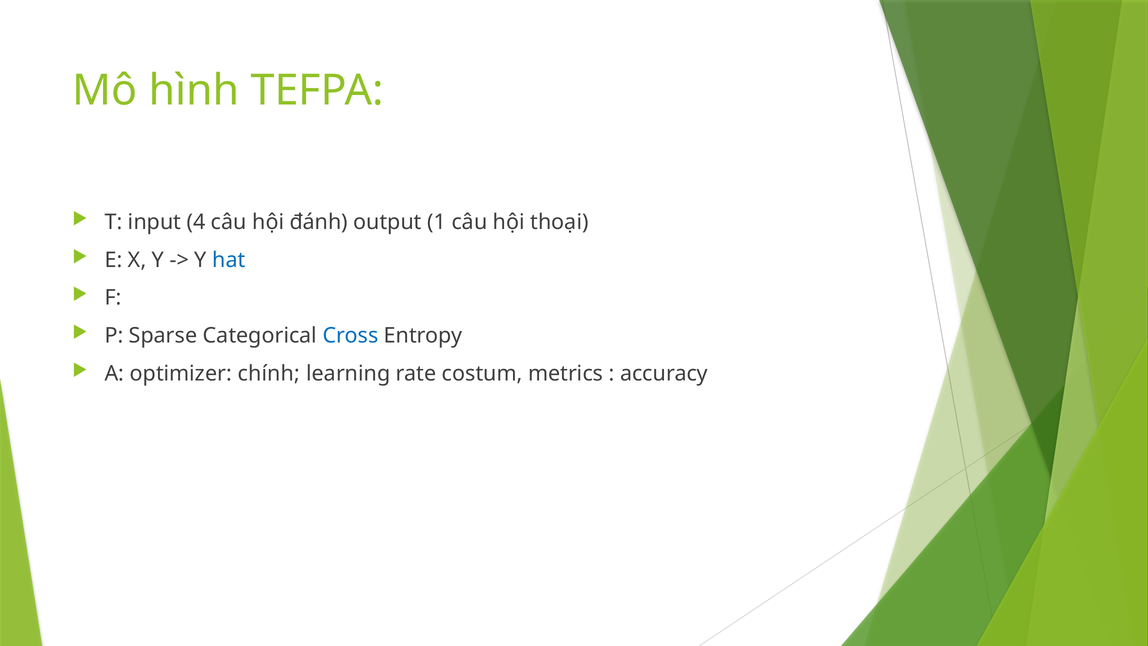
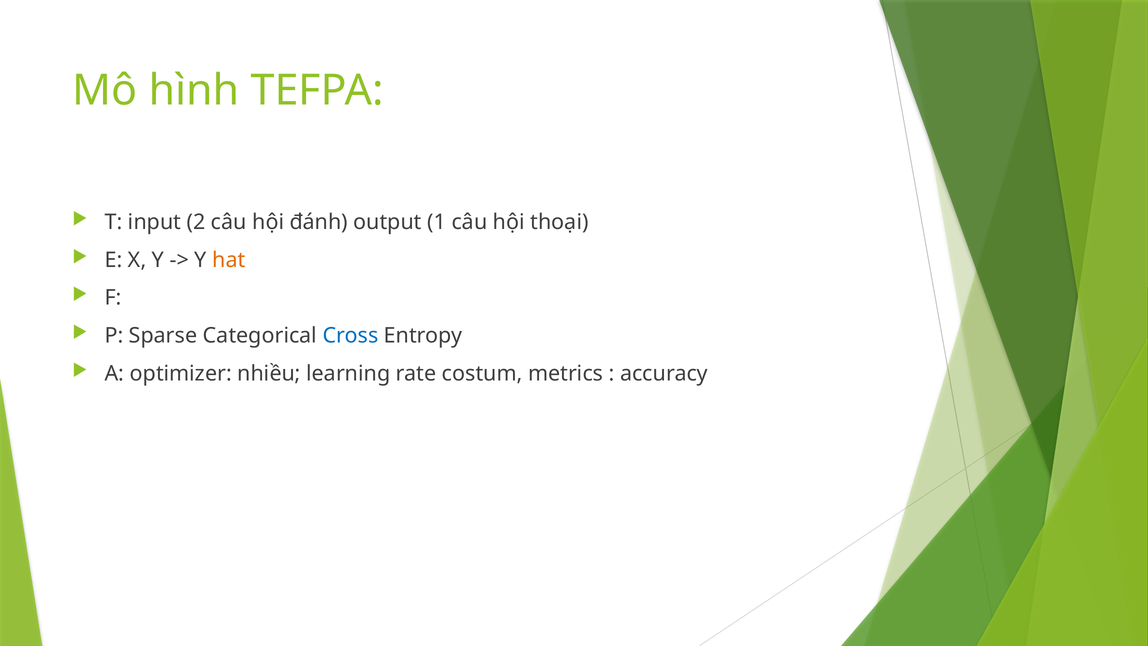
4: 4 -> 2
hat colour: blue -> orange
chính: chính -> nhiều
